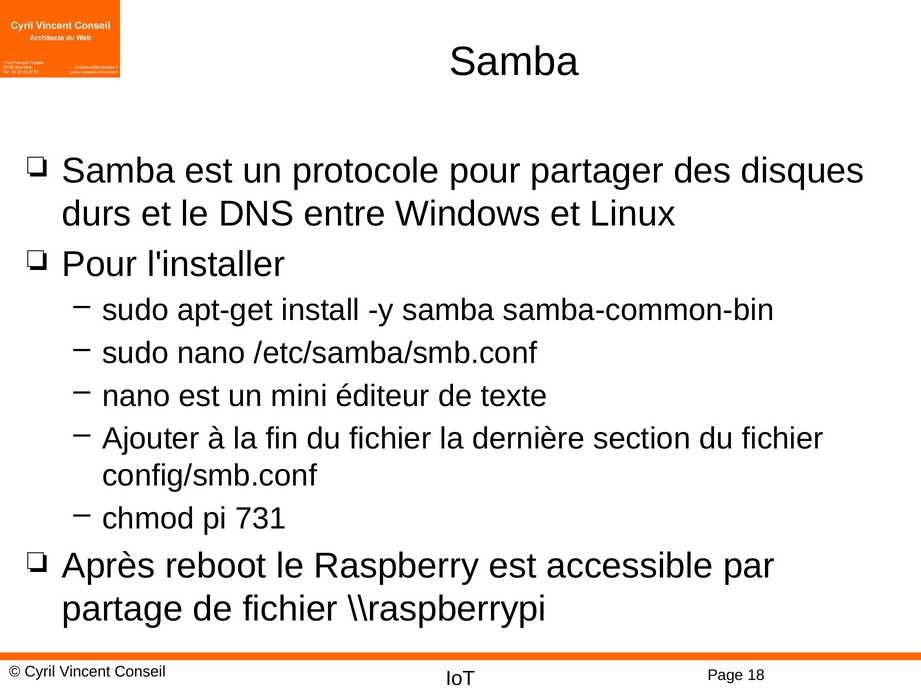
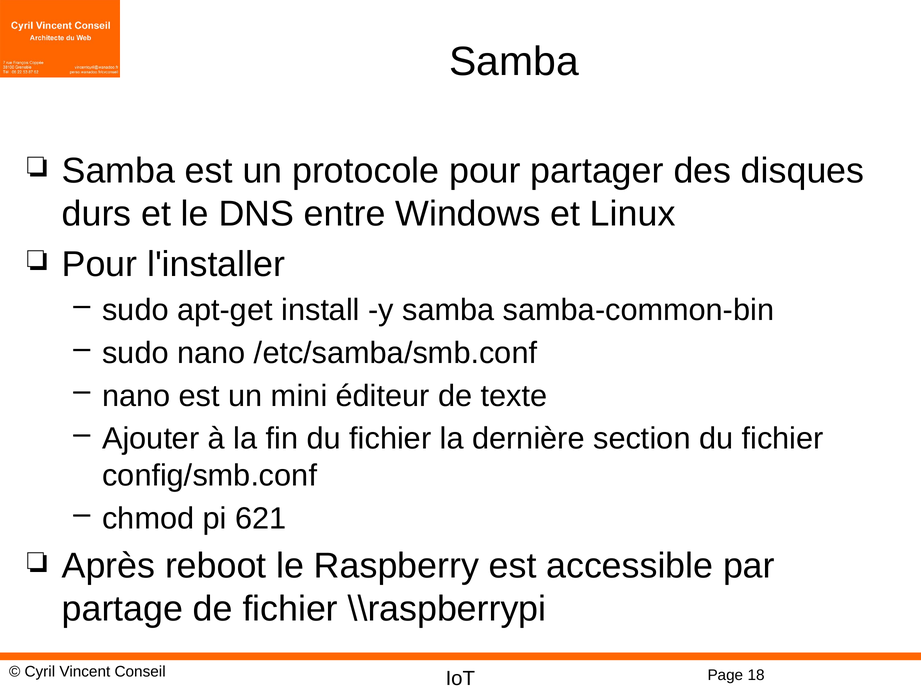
731: 731 -> 621
